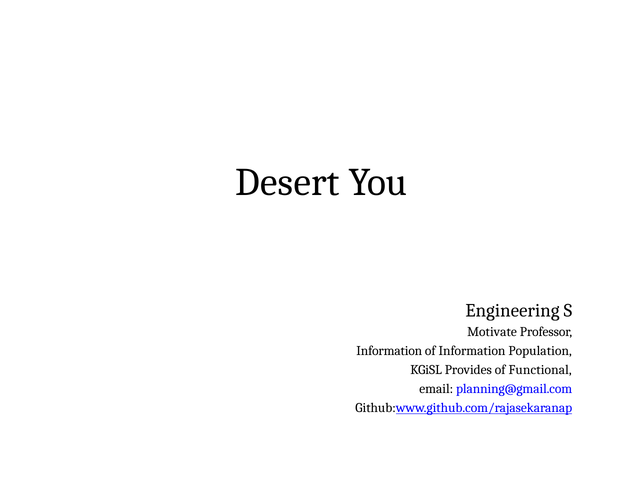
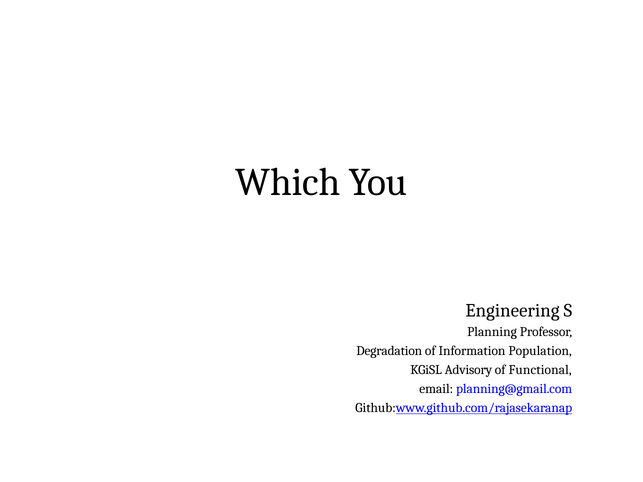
Desert: Desert -> Which
Motivate: Motivate -> Planning
Information at (389, 351): Information -> Degradation
Provides: Provides -> Advisory
